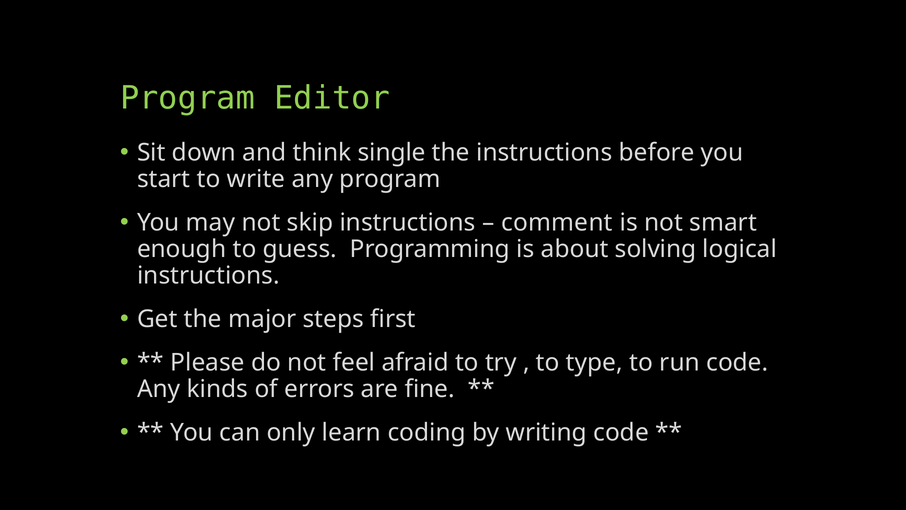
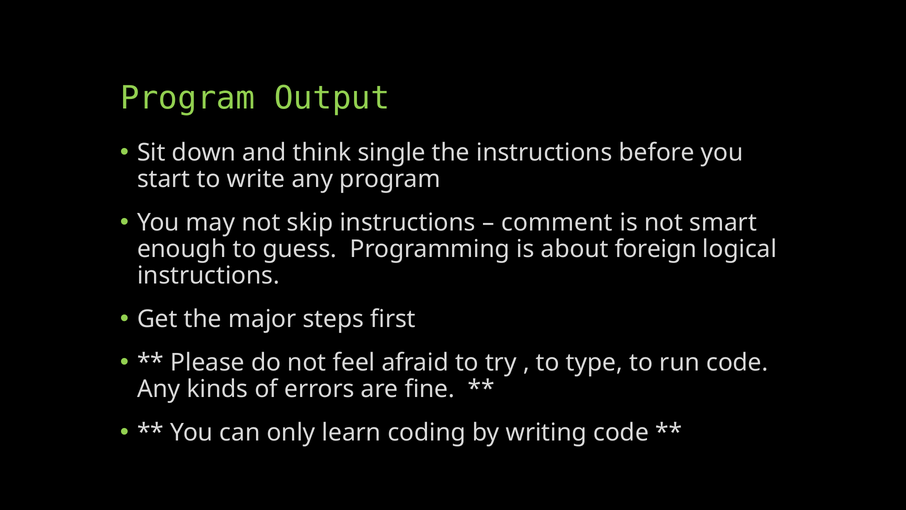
Editor: Editor -> Output
solving: solving -> foreign
